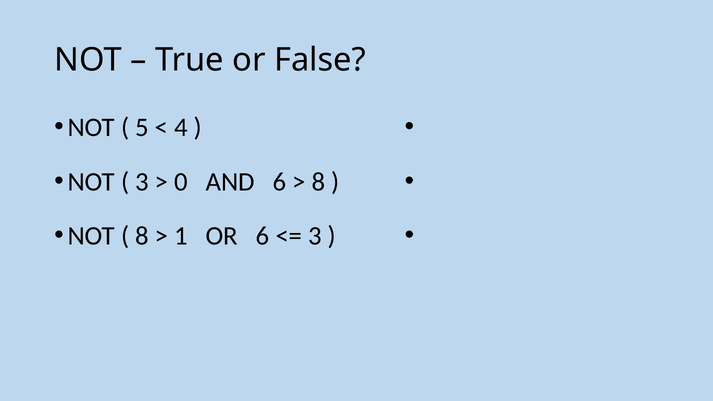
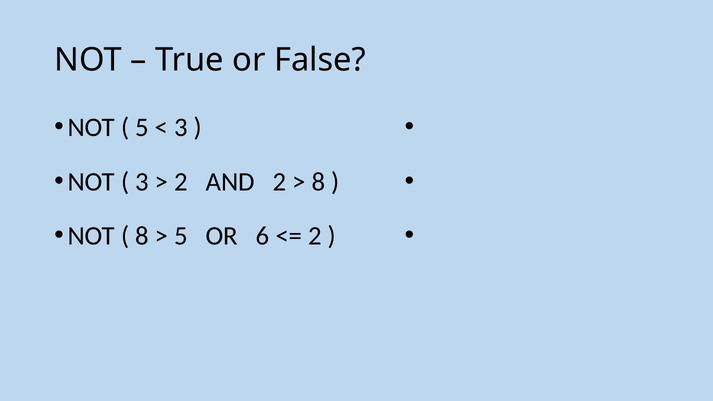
4 at (181, 127): 4 -> 3
0 at (181, 182): 0 -> 2
AND 6: 6 -> 2
1 at (181, 236): 1 -> 5
3 at (315, 236): 3 -> 2
